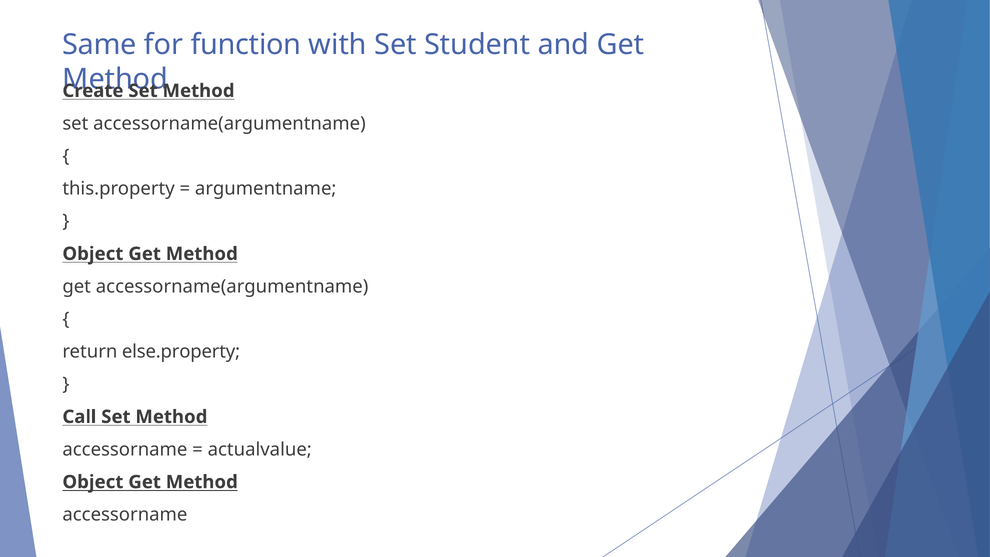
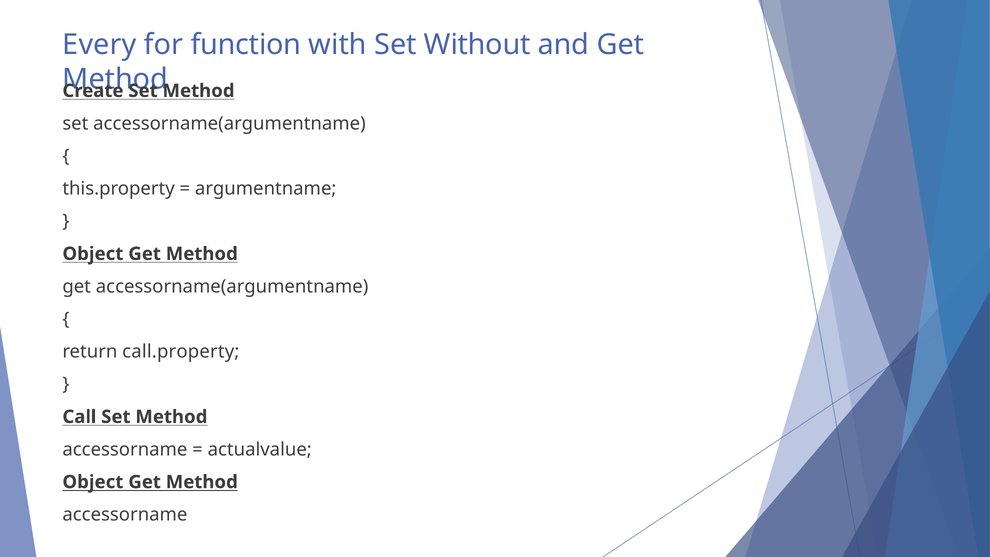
Same: Same -> Every
Student: Student -> Without
else.property: else.property -> call.property
